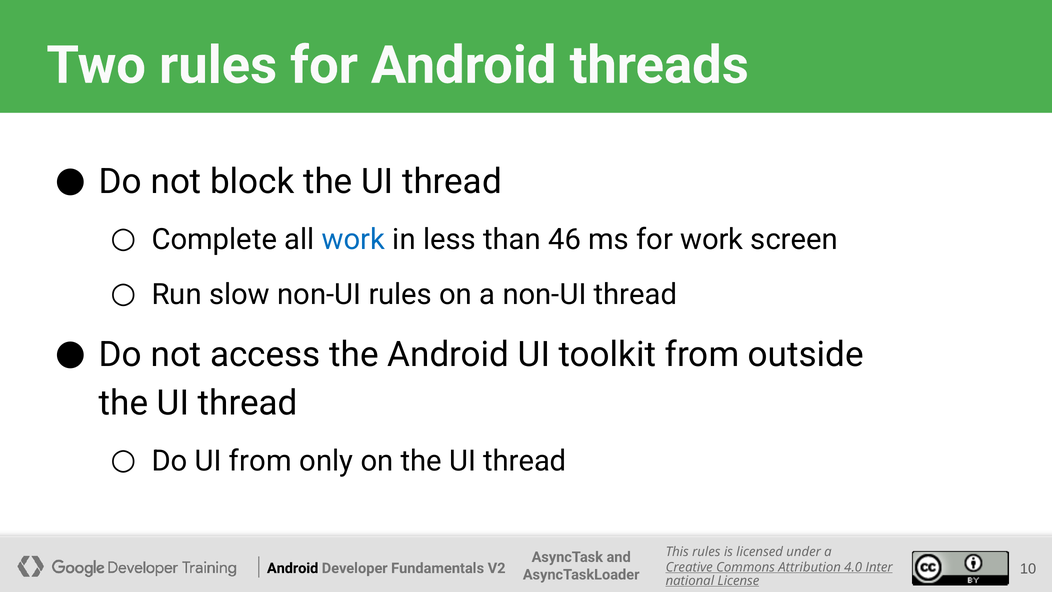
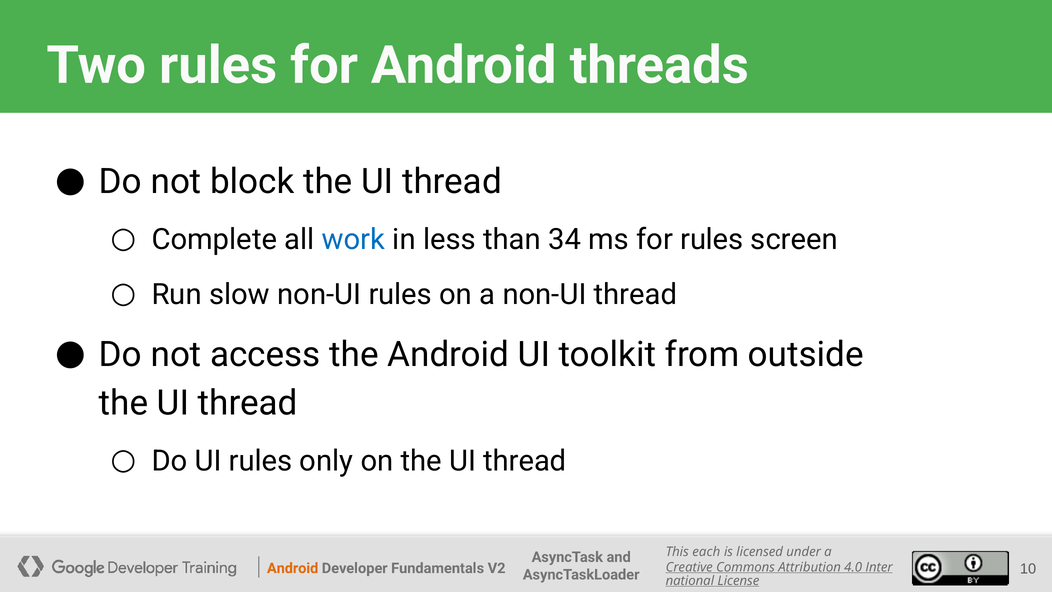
46: 46 -> 34
for work: work -> rules
UI from: from -> rules
rules at (706, 552): rules -> each
Android at (293, 568) colour: black -> orange
